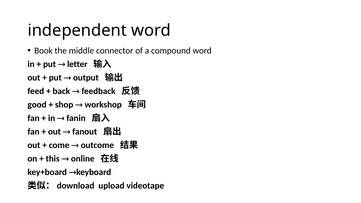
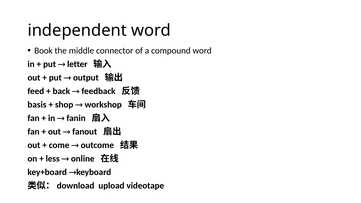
good: good -> basis
this: this -> less
